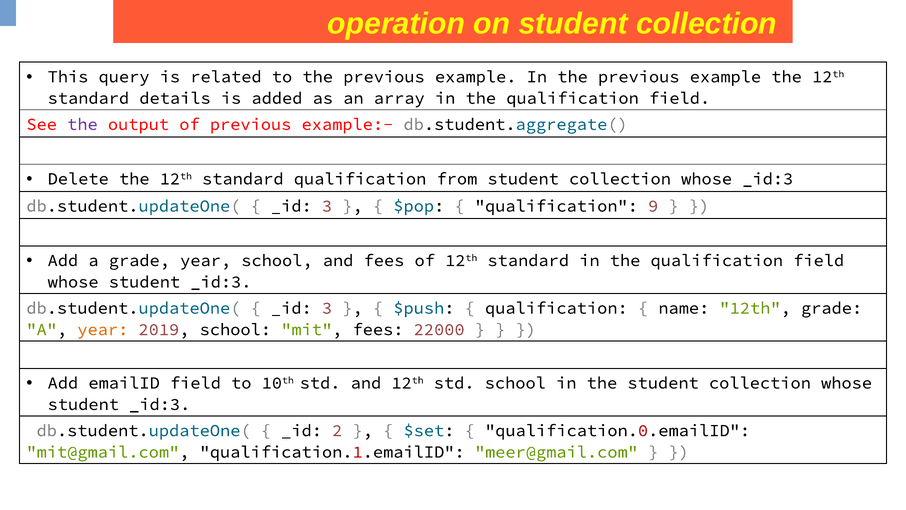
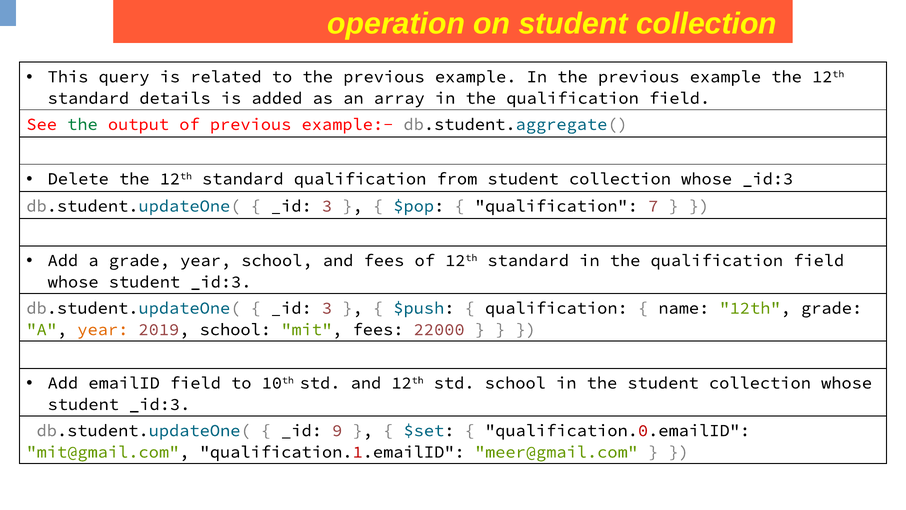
the at (82, 124) colour: purple -> green
9: 9 -> 7
2: 2 -> 9
